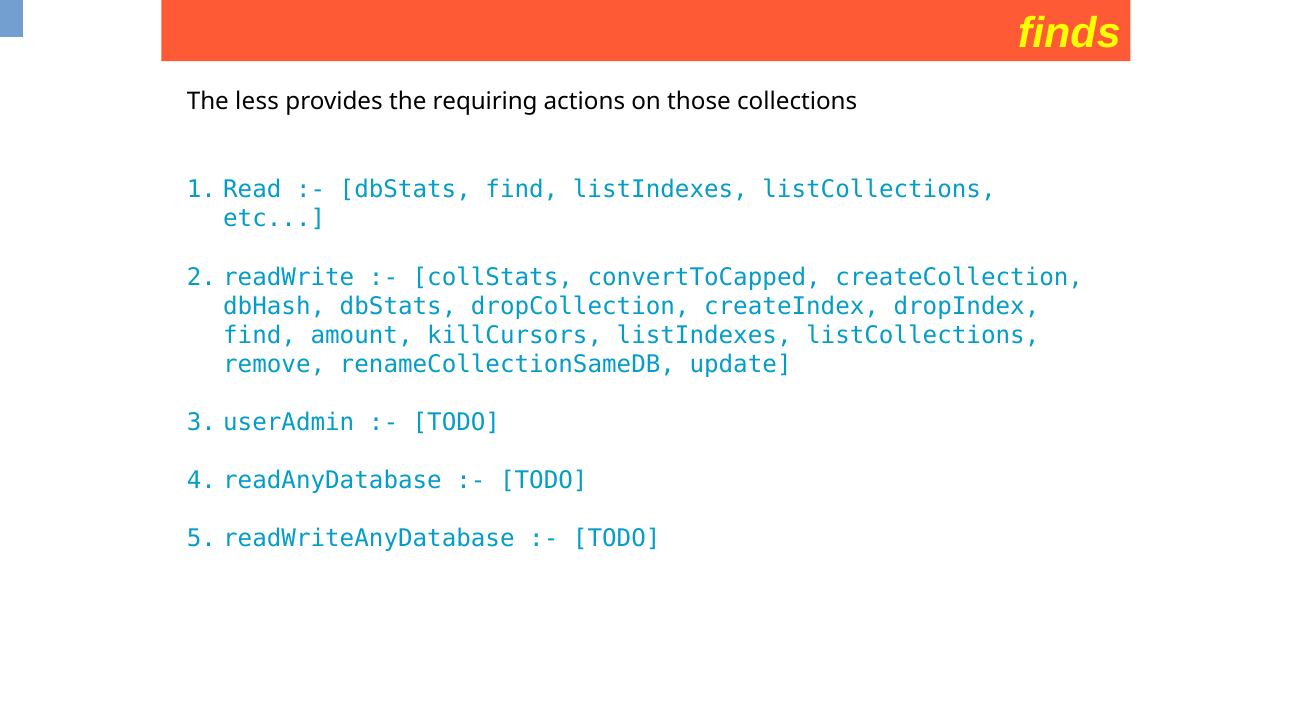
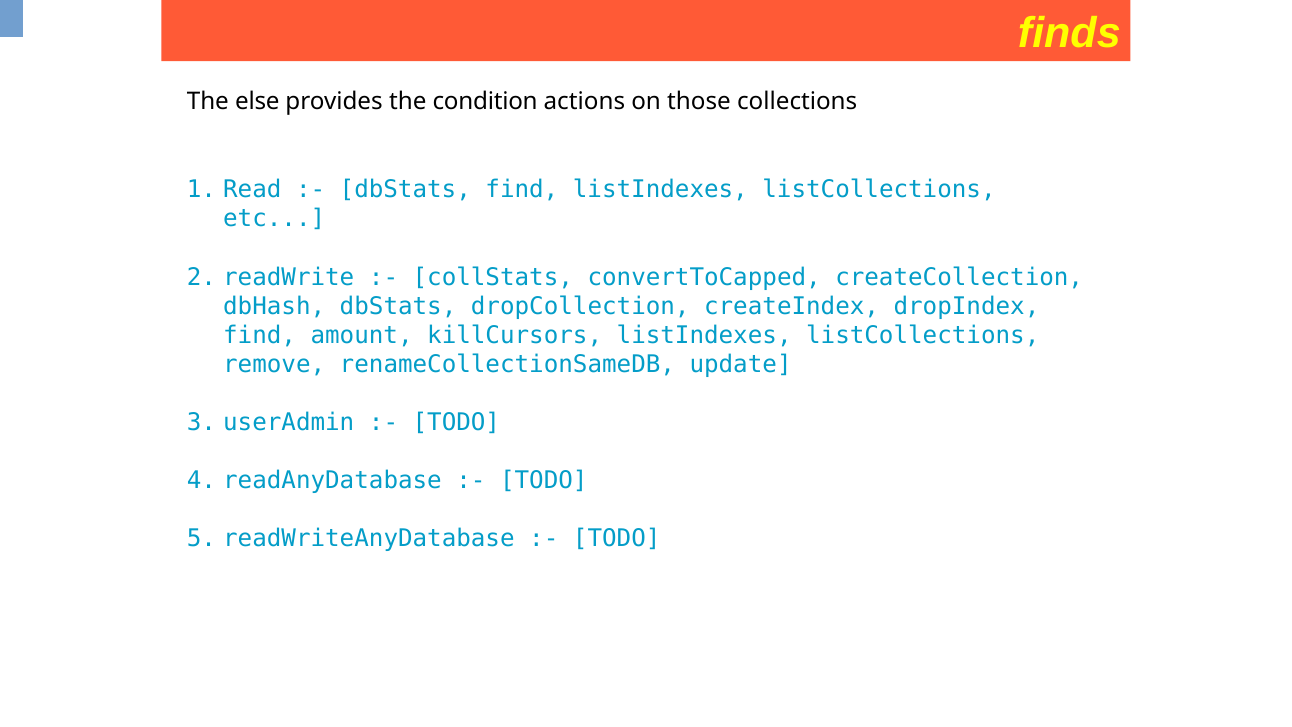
less: less -> else
requiring: requiring -> condition
